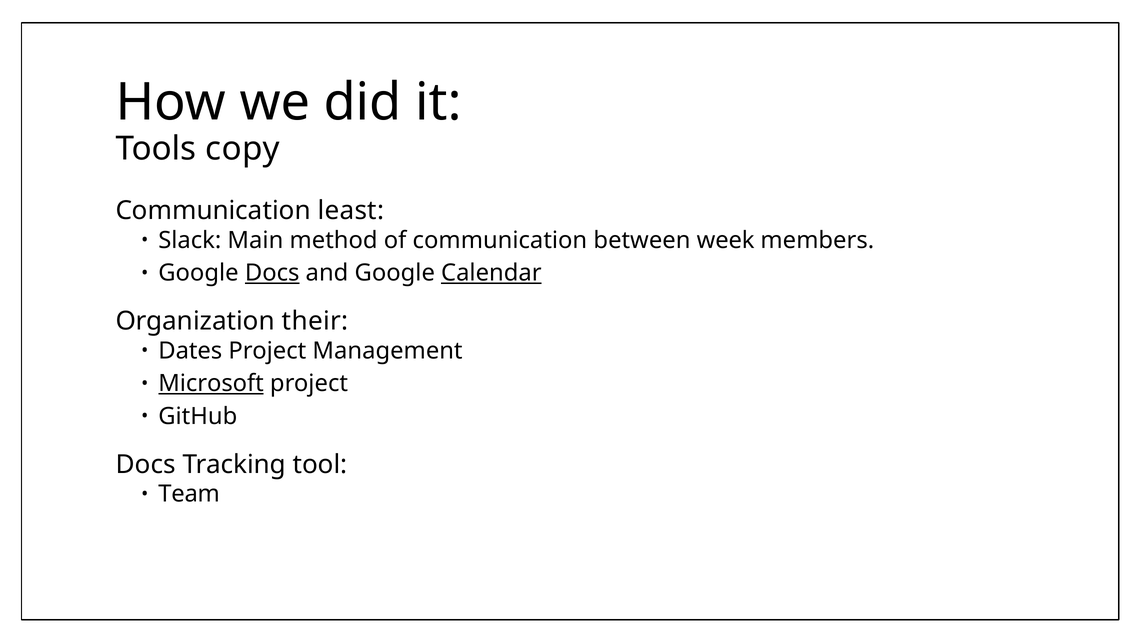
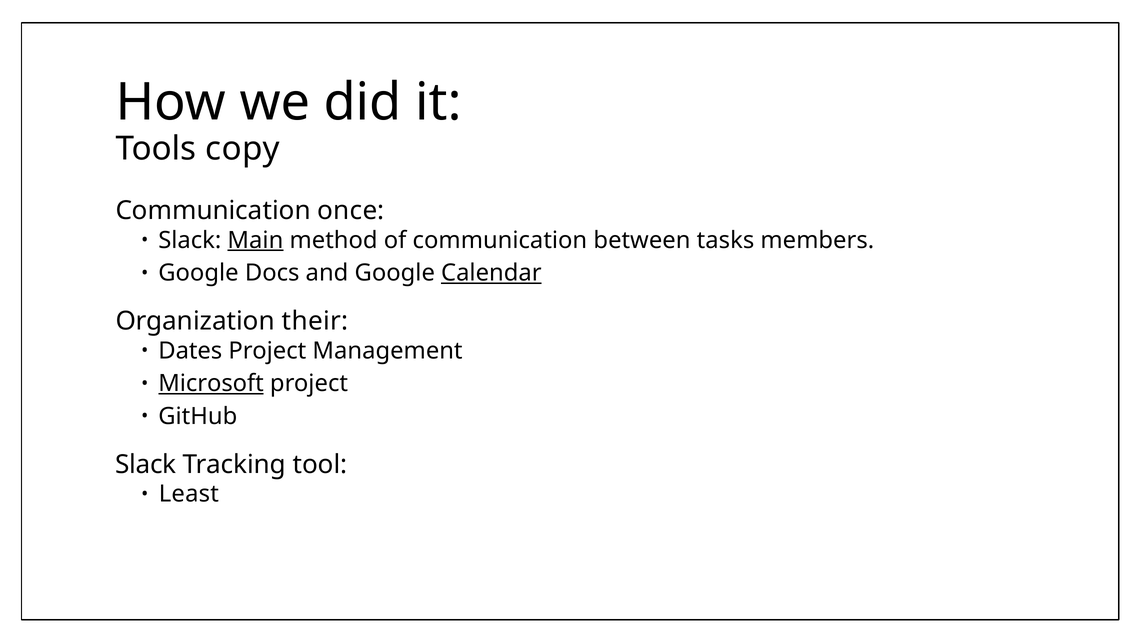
least: least -> once
Main underline: none -> present
week: week -> tasks
Docs at (272, 273) underline: present -> none
Docs at (146, 465): Docs -> Slack
Team: Team -> Least
